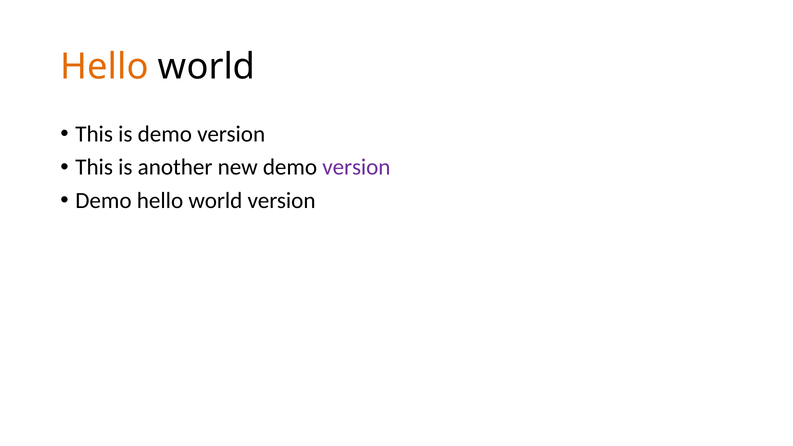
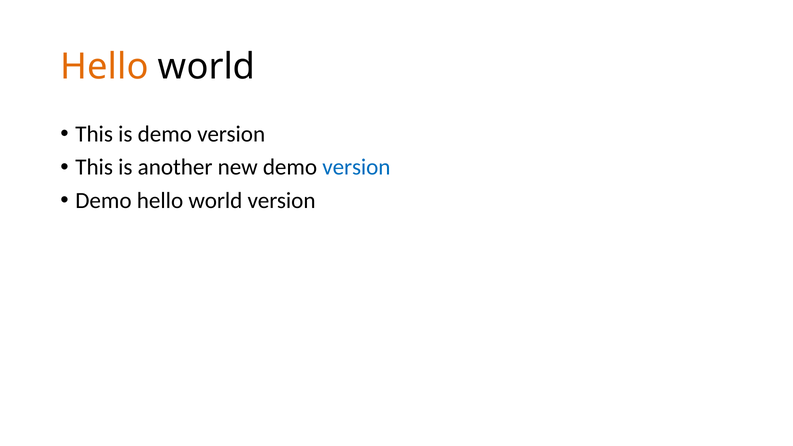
version at (356, 167) colour: purple -> blue
